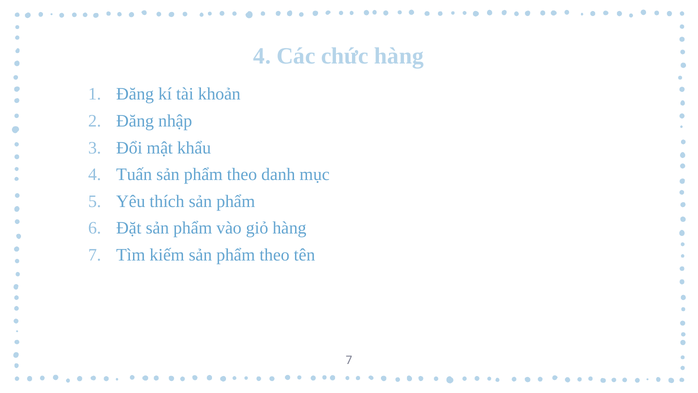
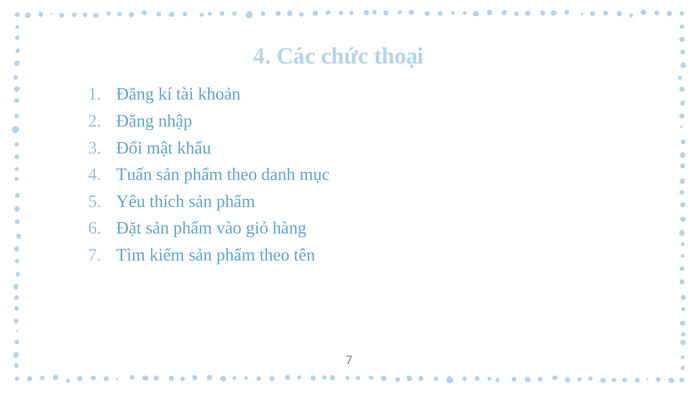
chức hàng: hàng -> thoại
